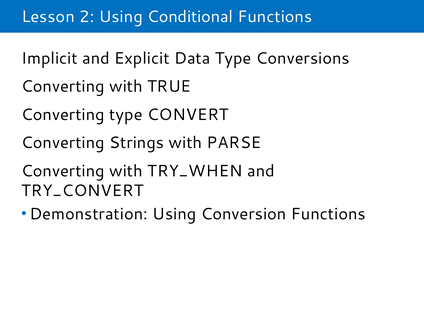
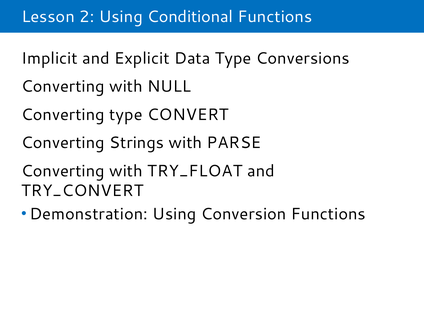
TRUE: TRUE -> NULL
TRY_WHEN: TRY_WHEN -> TRY_FLOAT
